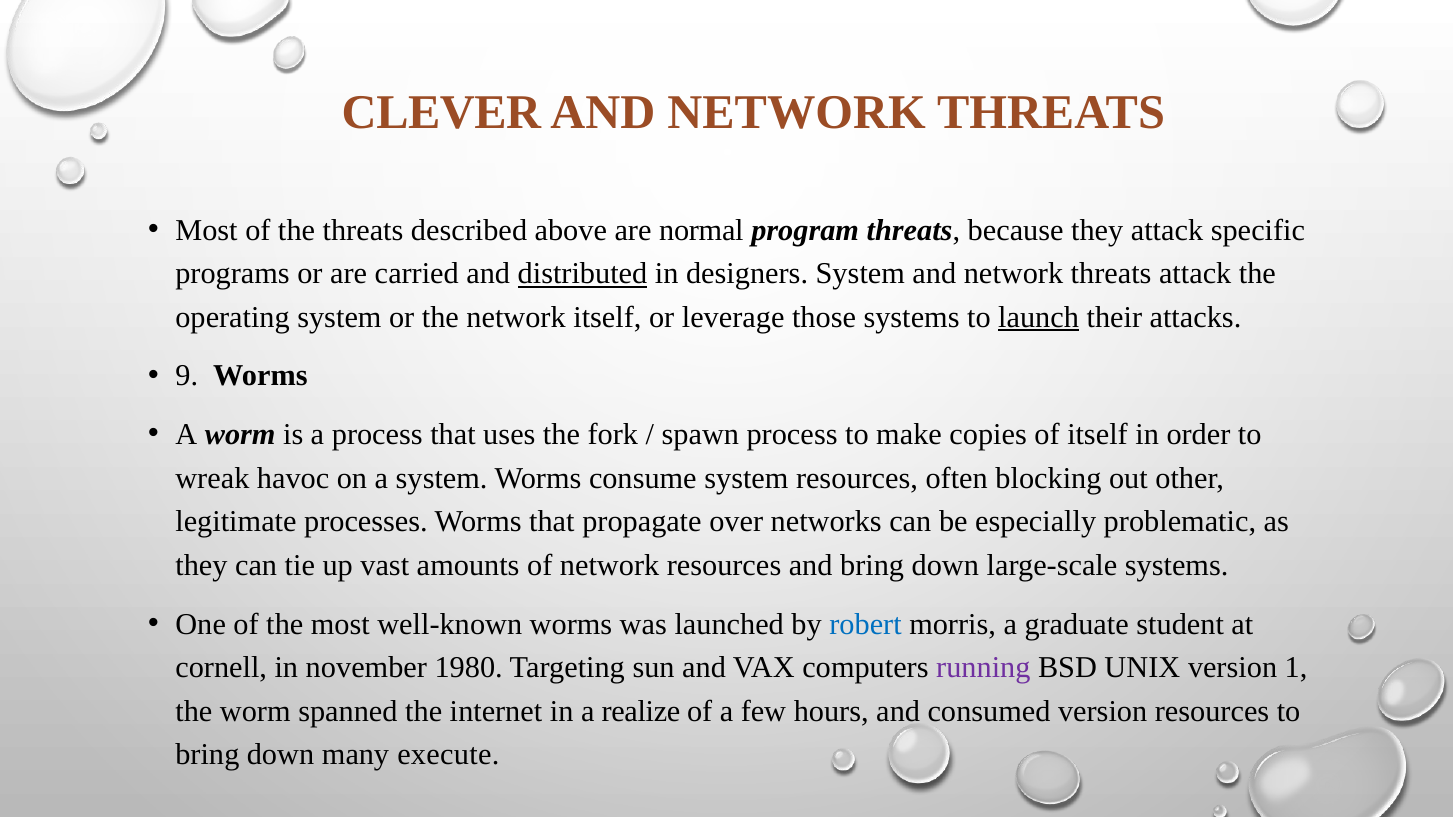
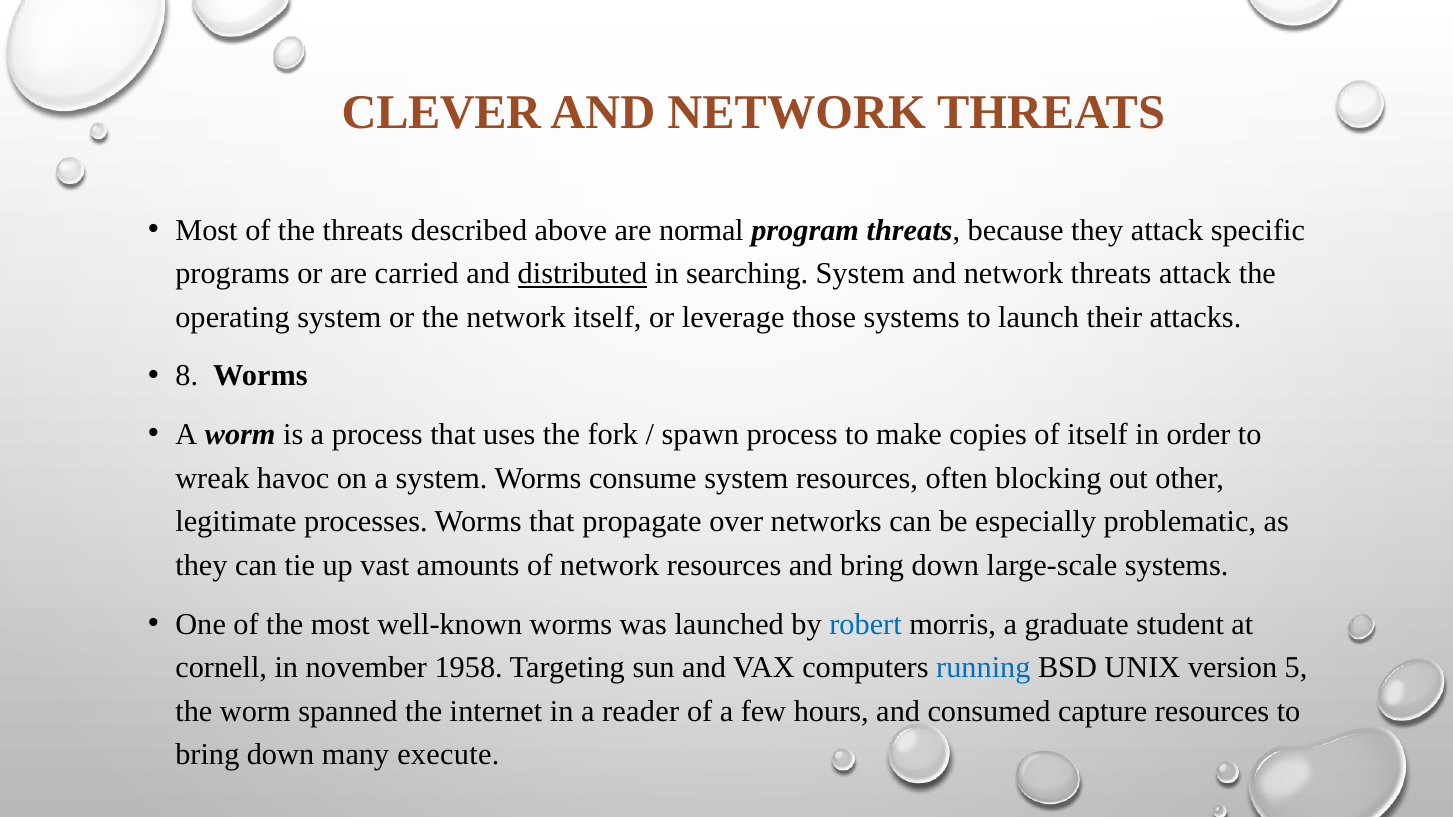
designers: designers -> searching
launch underline: present -> none
9: 9 -> 8
1980: 1980 -> 1958
running colour: purple -> blue
1: 1 -> 5
realize: realize -> reader
consumed version: version -> capture
